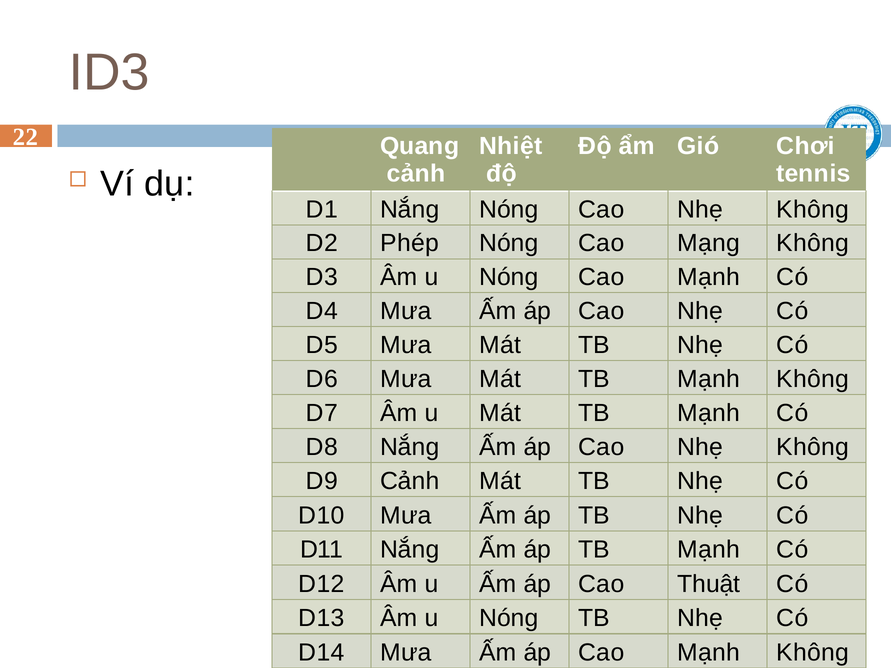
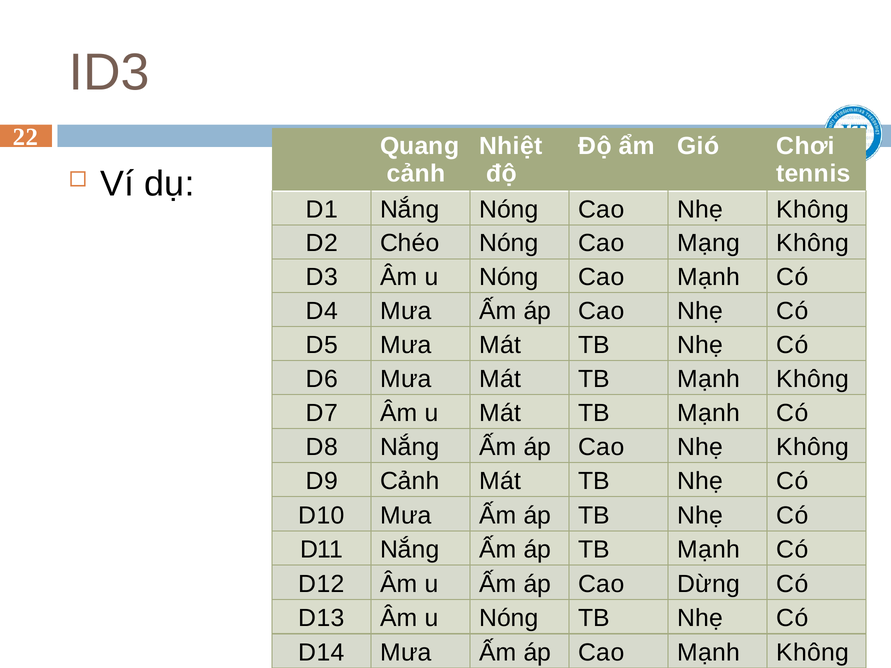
Phép: Phép -> Chéo
Thuật: Thuật -> Dừng
